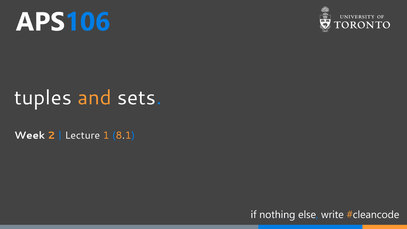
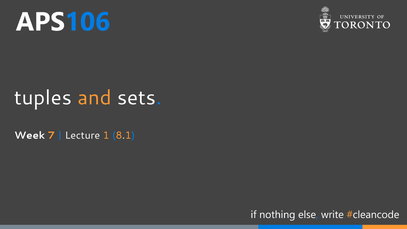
2: 2 -> 7
